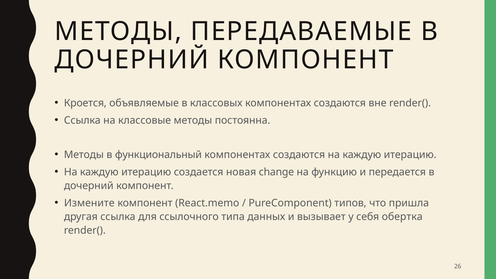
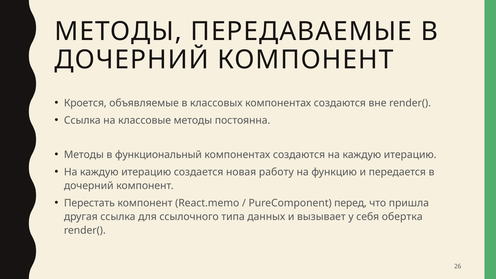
change: change -> работу
Измените: Измените -> Перестать
типов: типов -> перед
